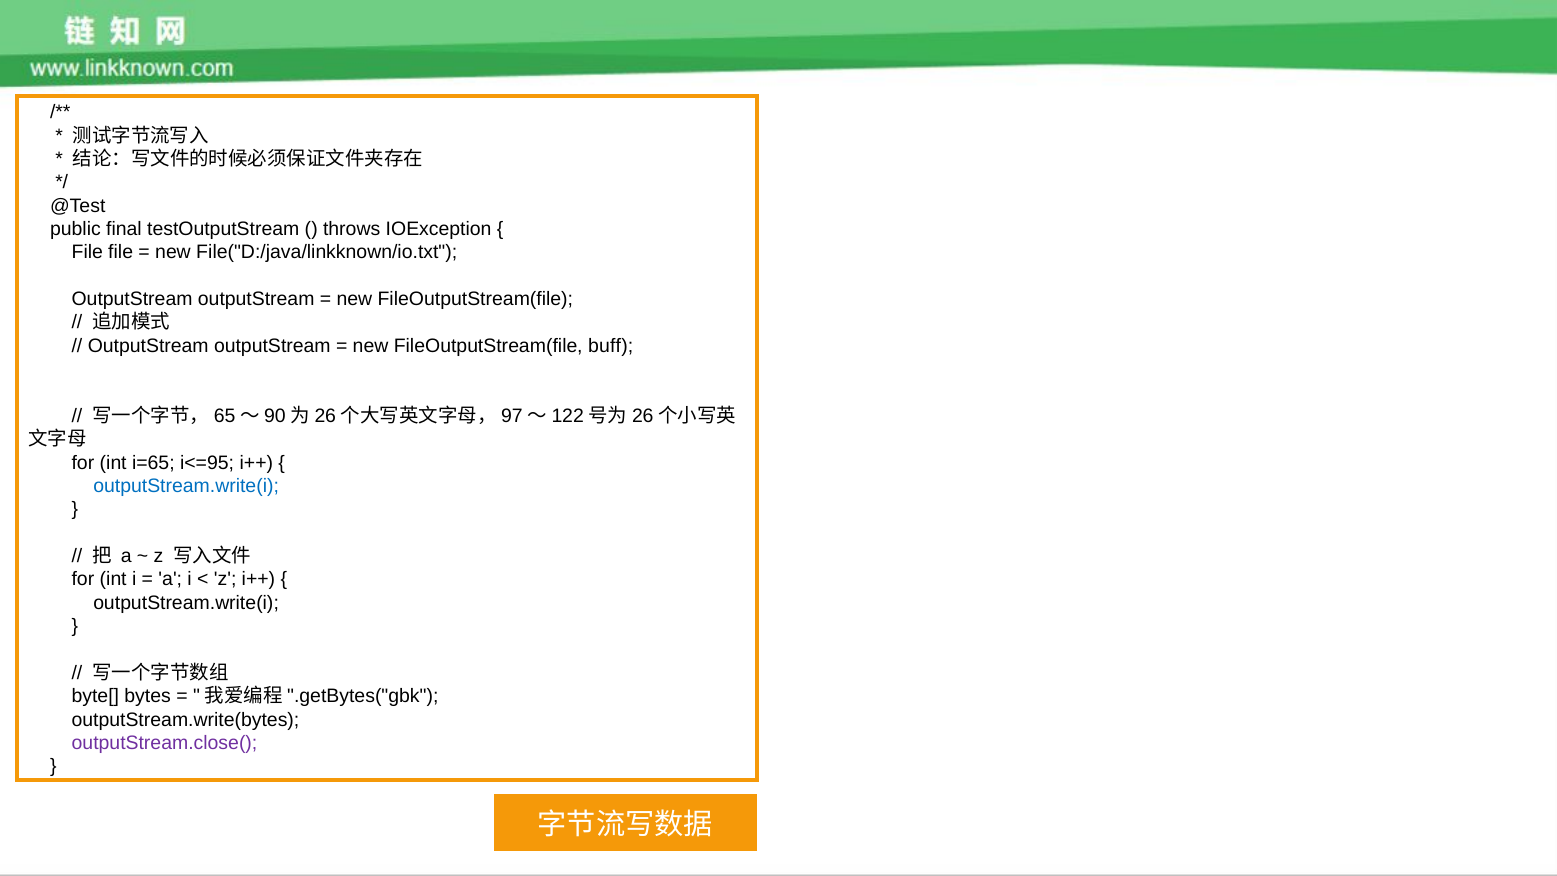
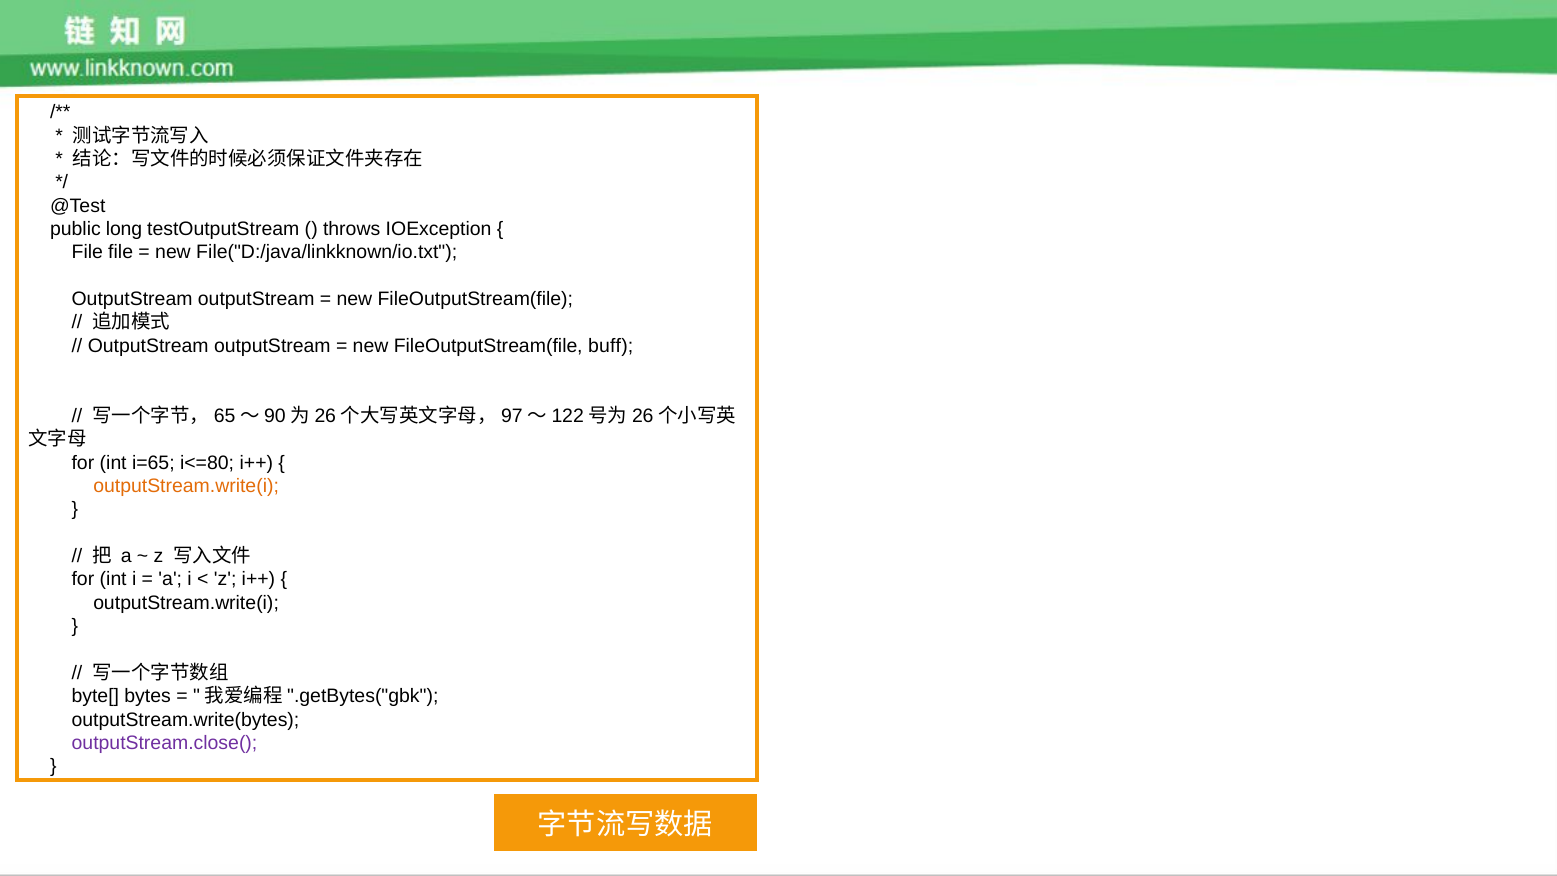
final: final -> long
i<=95: i<=95 -> i<=80
outputStream.write(i at (186, 486) colour: blue -> orange
